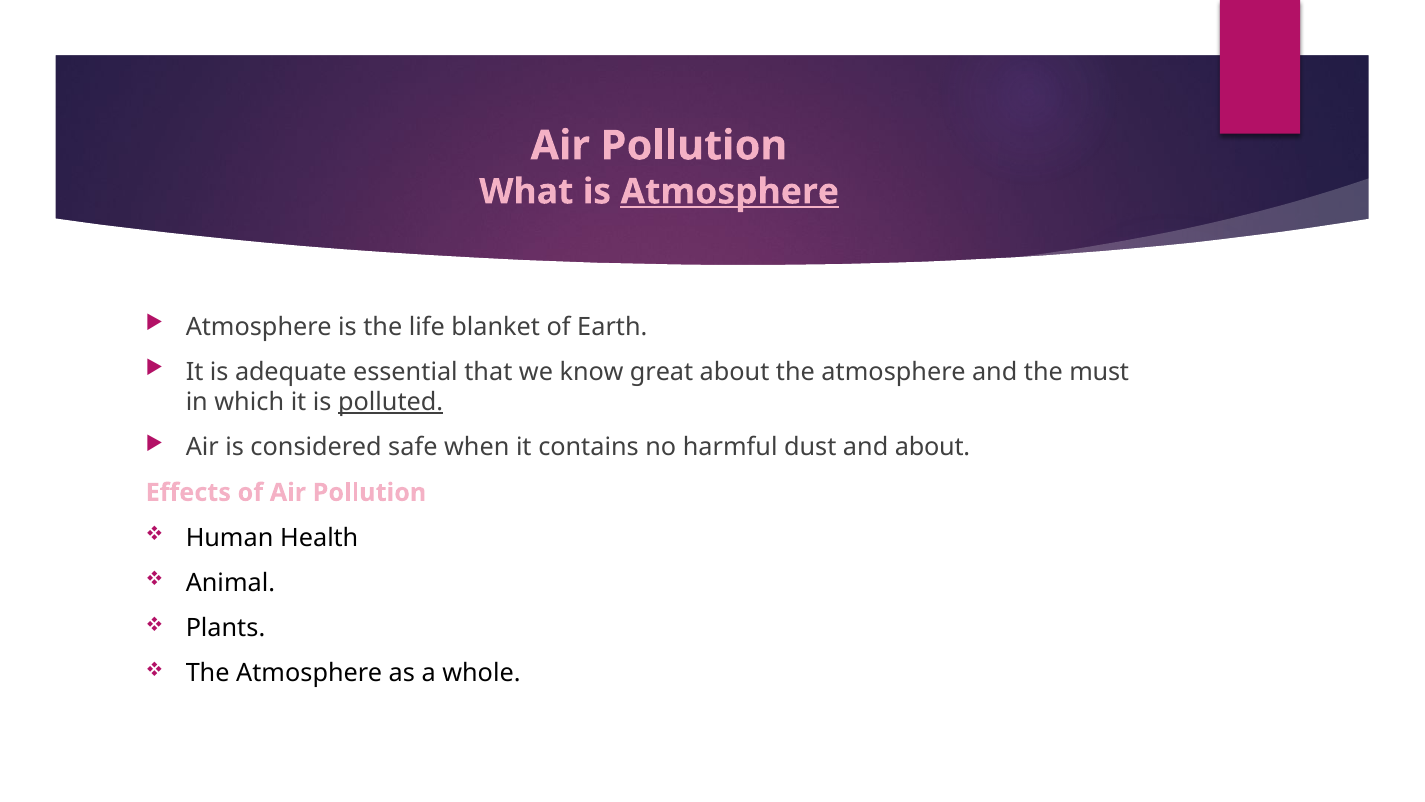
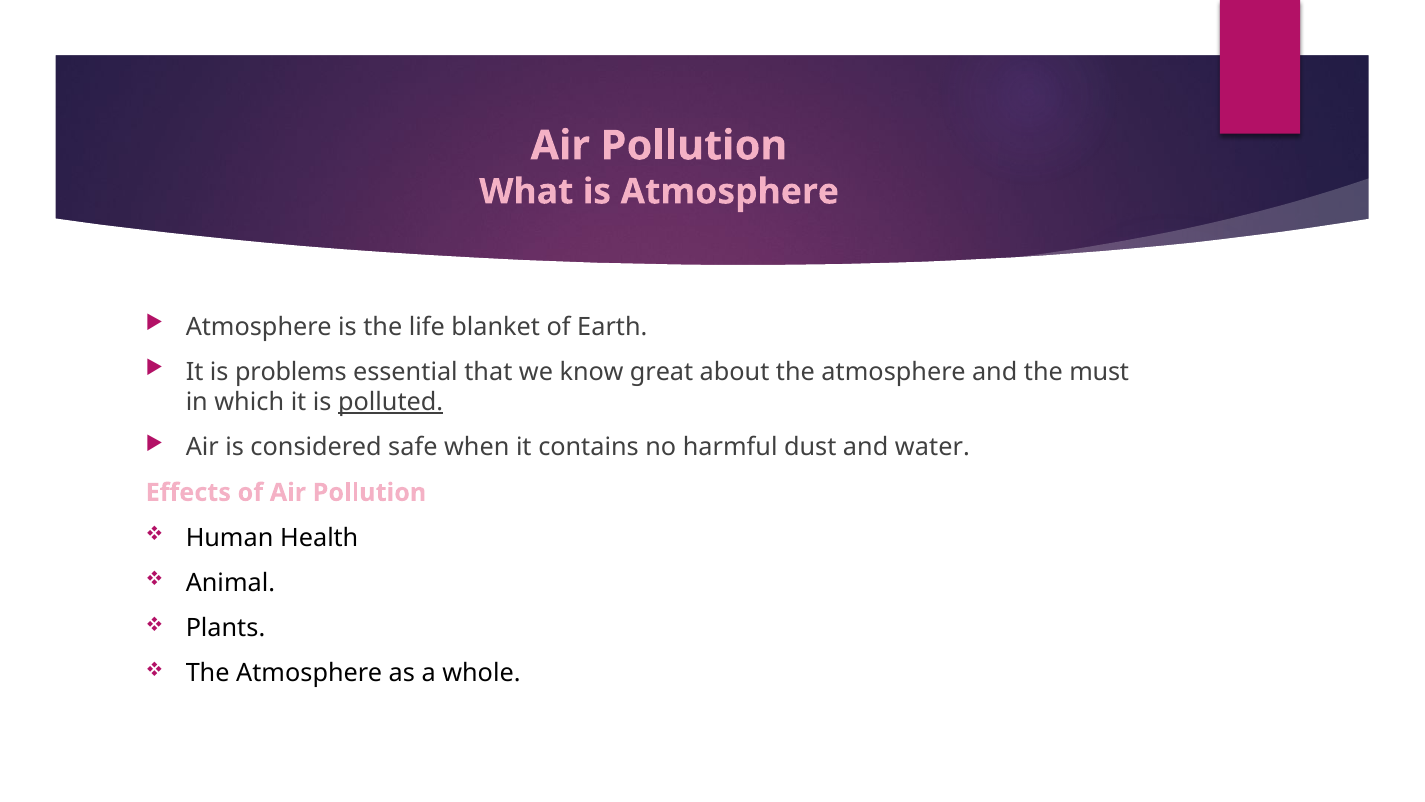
Atmosphere at (730, 192) underline: present -> none
adequate: adequate -> problems
and about: about -> water
